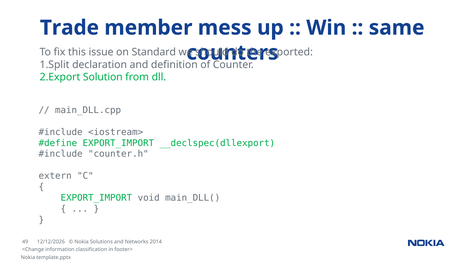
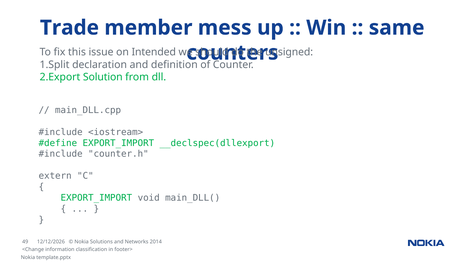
Standard: Standard -> Intended
exported: exported -> unsigned
